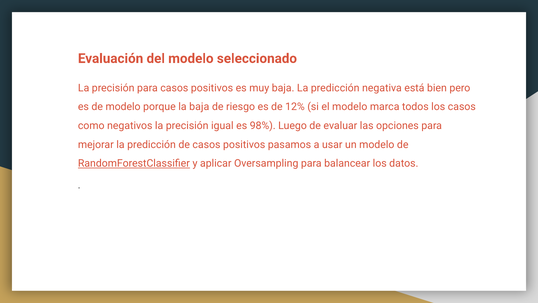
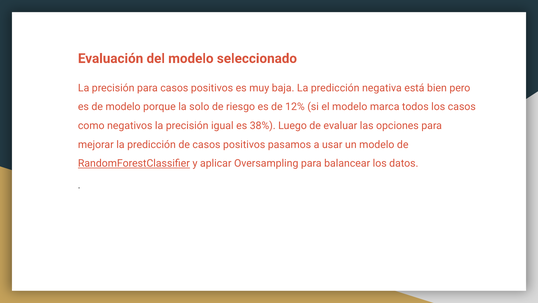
la baja: baja -> solo
98%: 98% -> 38%
